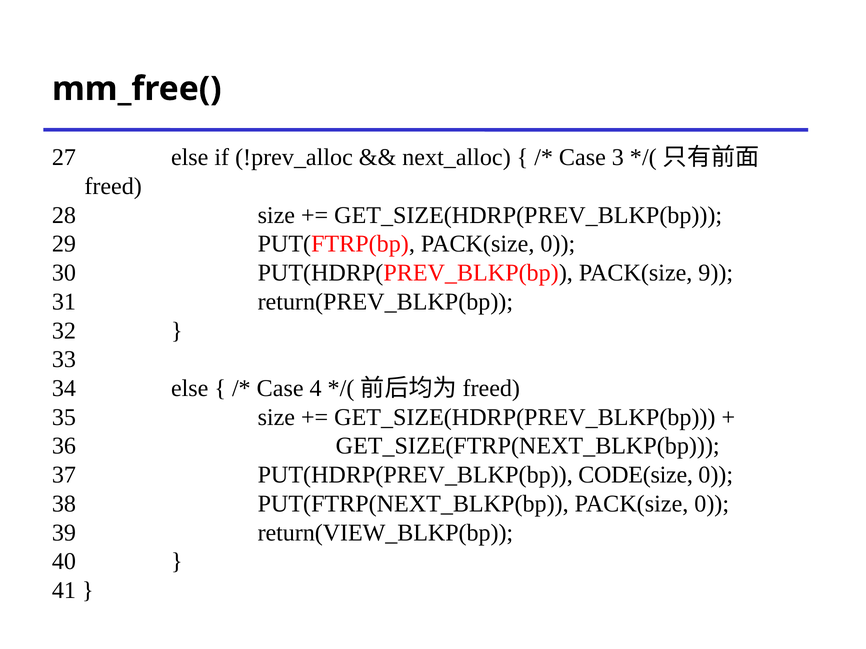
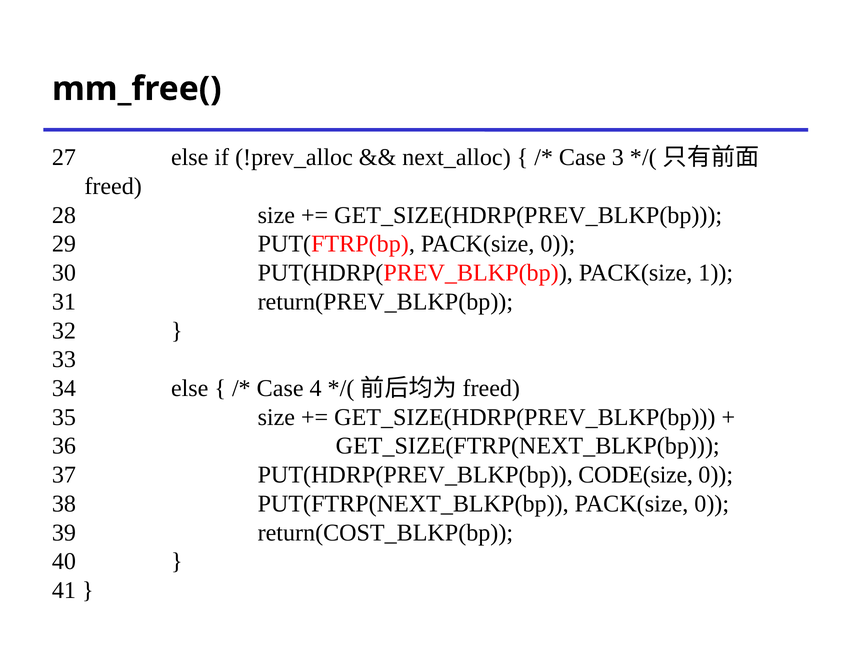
9: 9 -> 1
return(VIEW_BLKP(bp: return(VIEW_BLKP(bp -> return(COST_BLKP(bp
